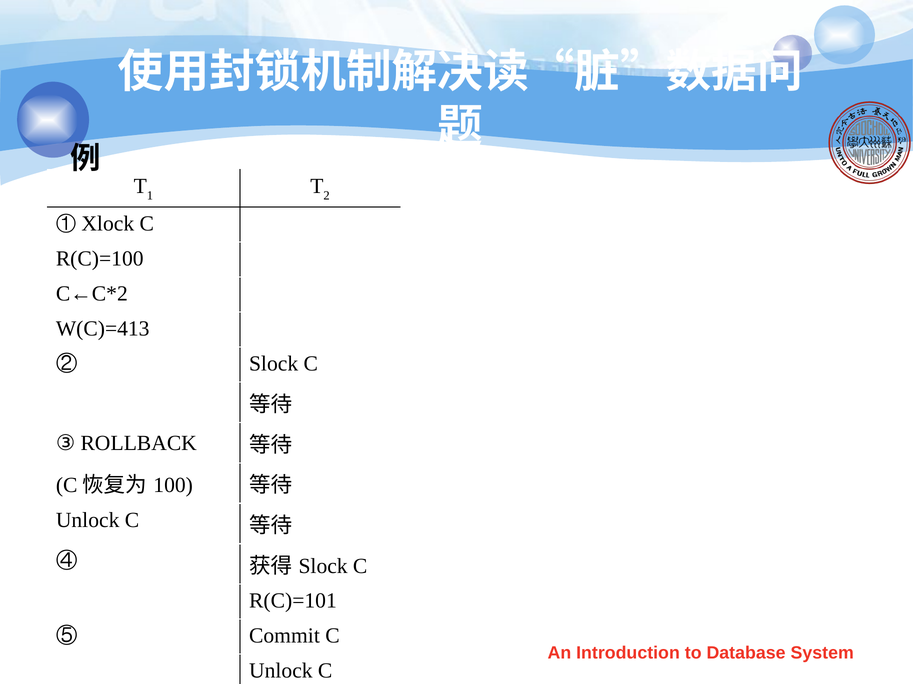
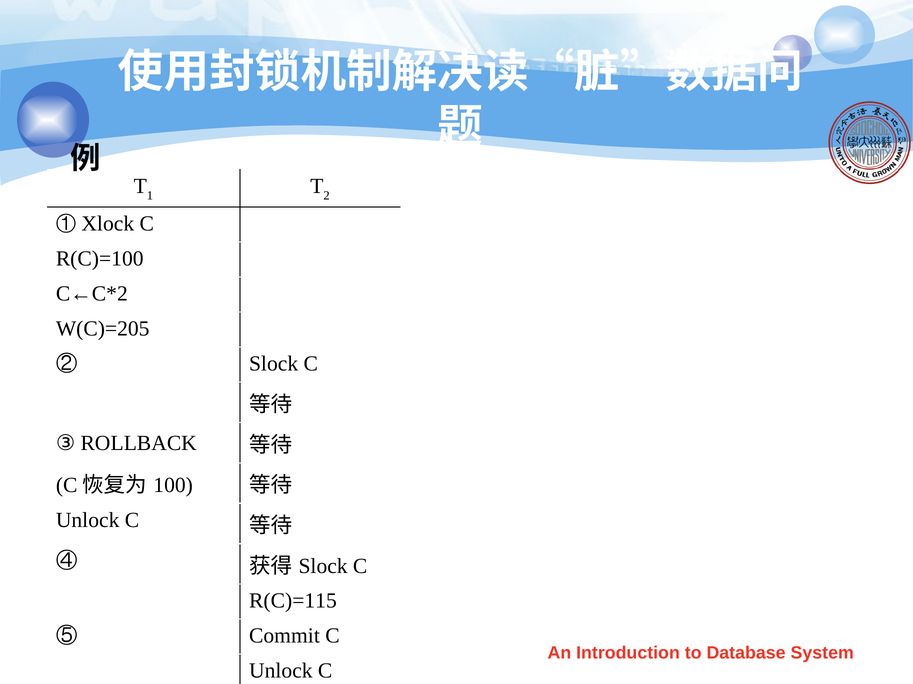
W(C)=413: W(C)=413 -> W(C)=205
R(C)=101: R(C)=101 -> R(C)=115
